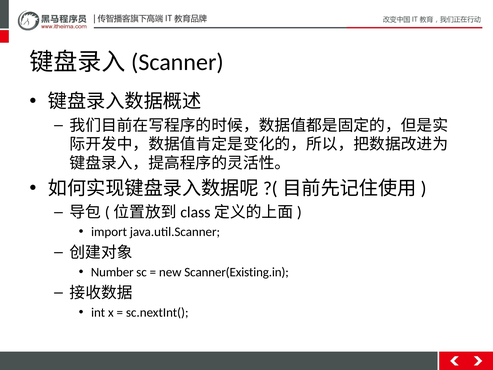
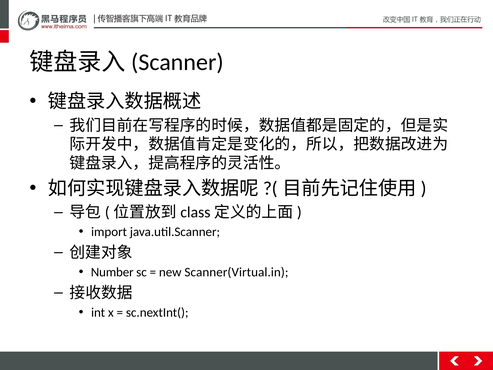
Scanner(Existing.in: Scanner(Existing.in -> Scanner(Virtual.in
